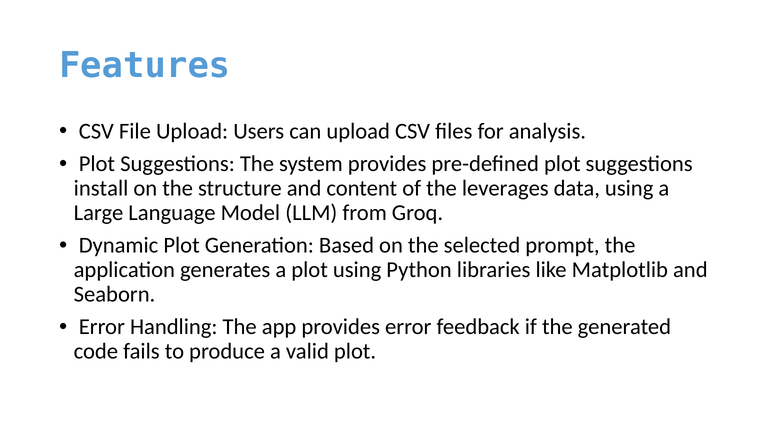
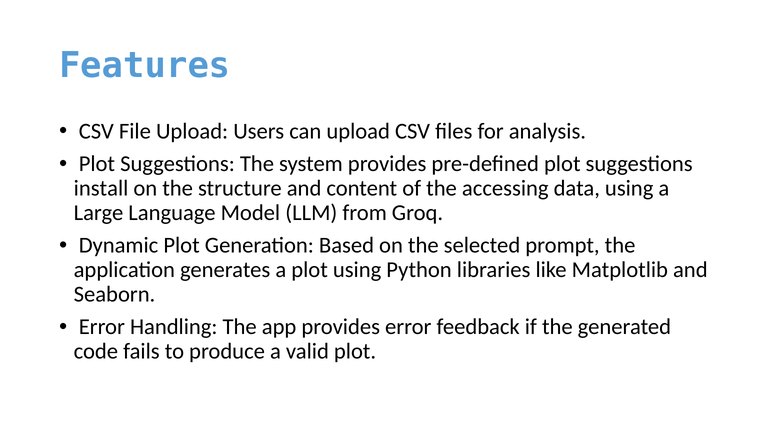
leverages: leverages -> accessing
